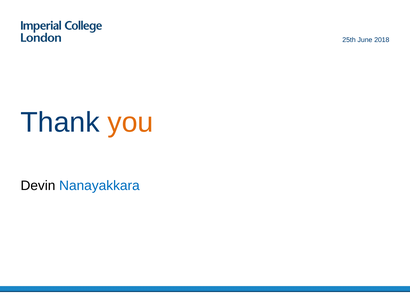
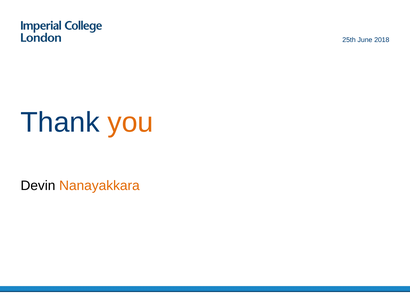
Nanayakkara colour: blue -> orange
